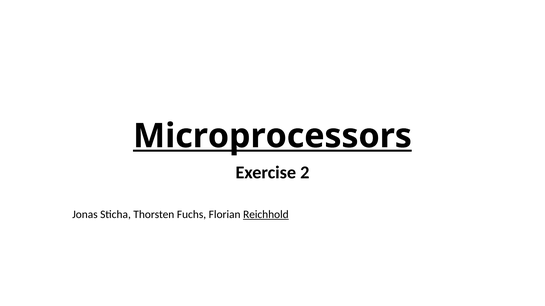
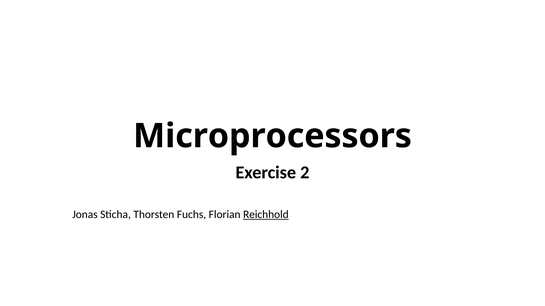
Microprocessors underline: present -> none
